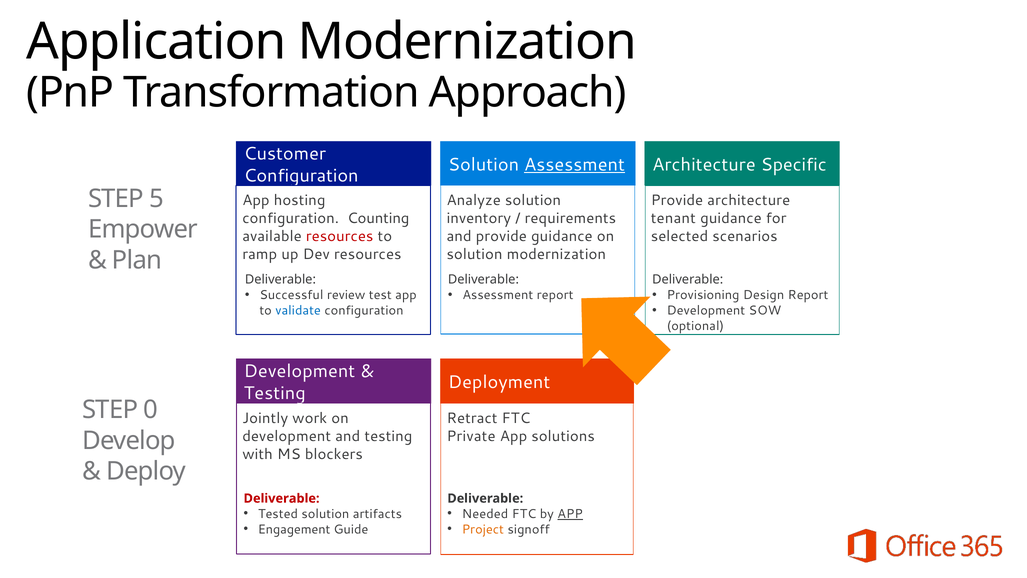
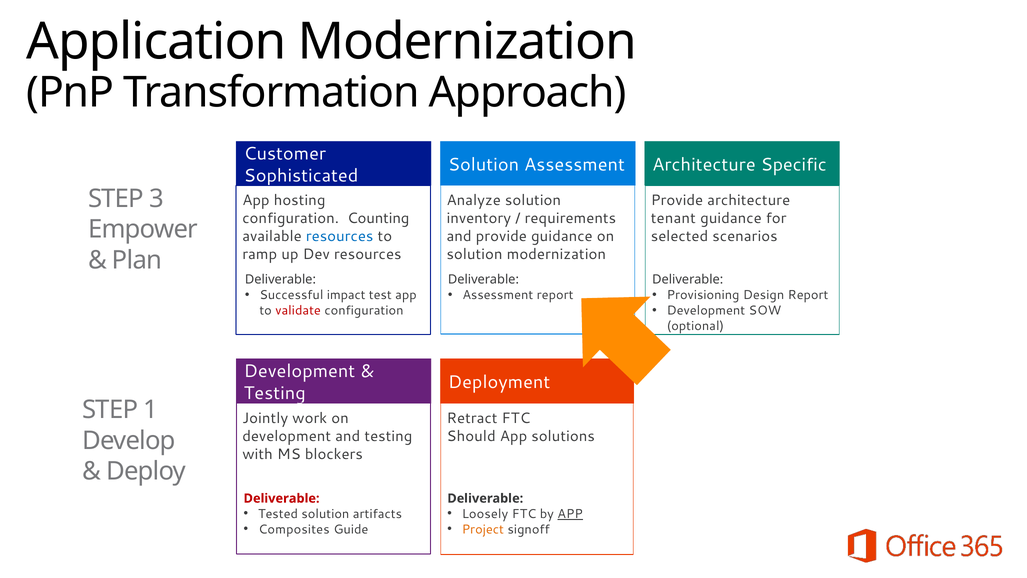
Assessment at (574, 165) underline: present -> none
Configuration at (301, 175): Configuration -> Sophisticated
5: 5 -> 3
resources at (340, 236) colour: red -> blue
review: review -> impact
validate colour: blue -> red
0: 0 -> 1
Private: Private -> Should
Needed: Needed -> Loosely
Engagement: Engagement -> Composites
